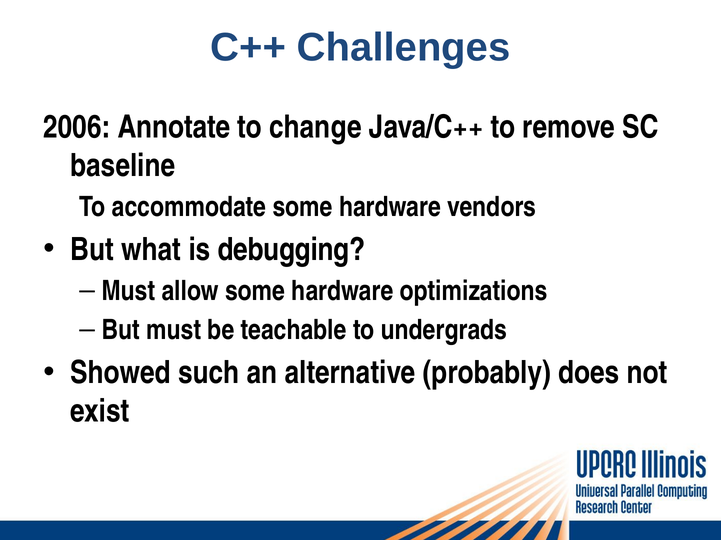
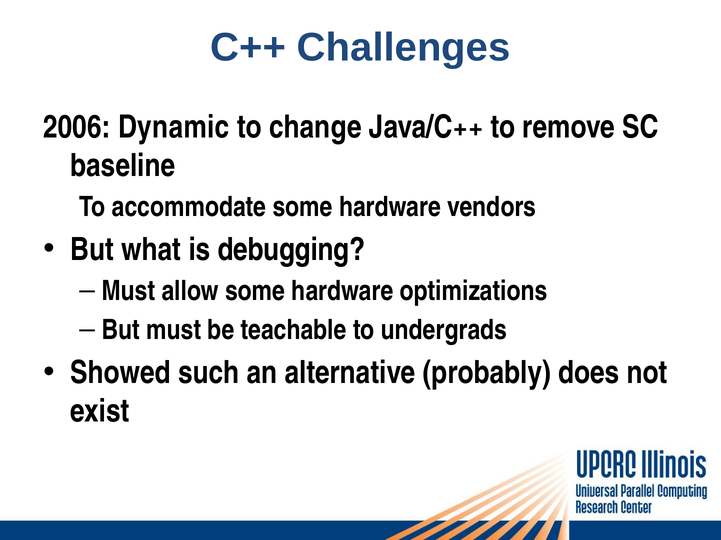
Annotate: Annotate -> Dynamic
